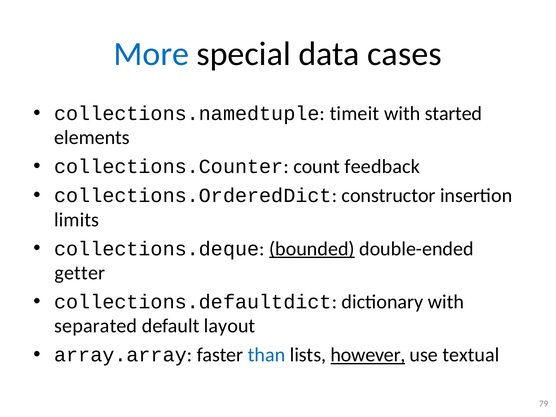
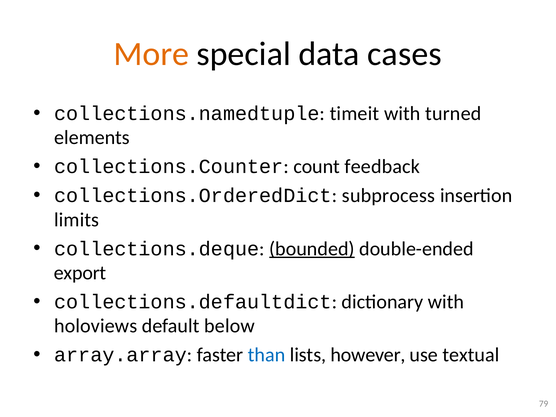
More colour: blue -> orange
started: started -> turned
constructor: constructor -> subprocess
getter: getter -> export
separated: separated -> holoviews
layout: layout -> below
however underline: present -> none
